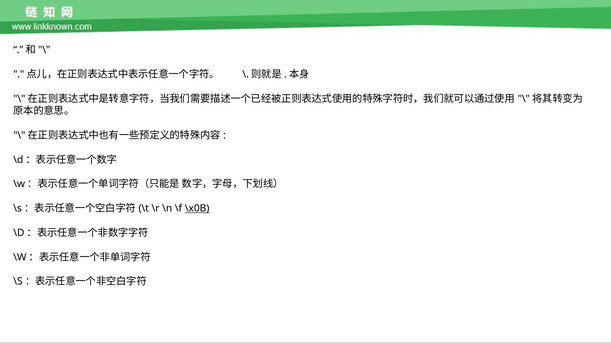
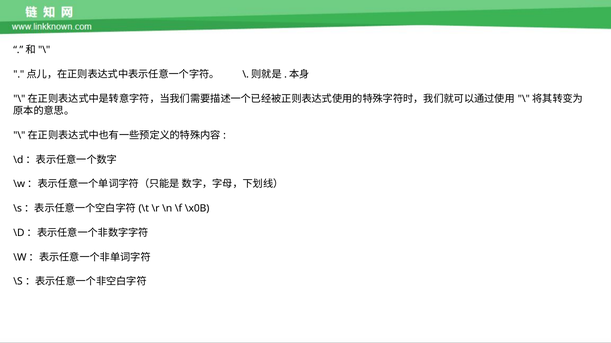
\x0B underline: present -> none
